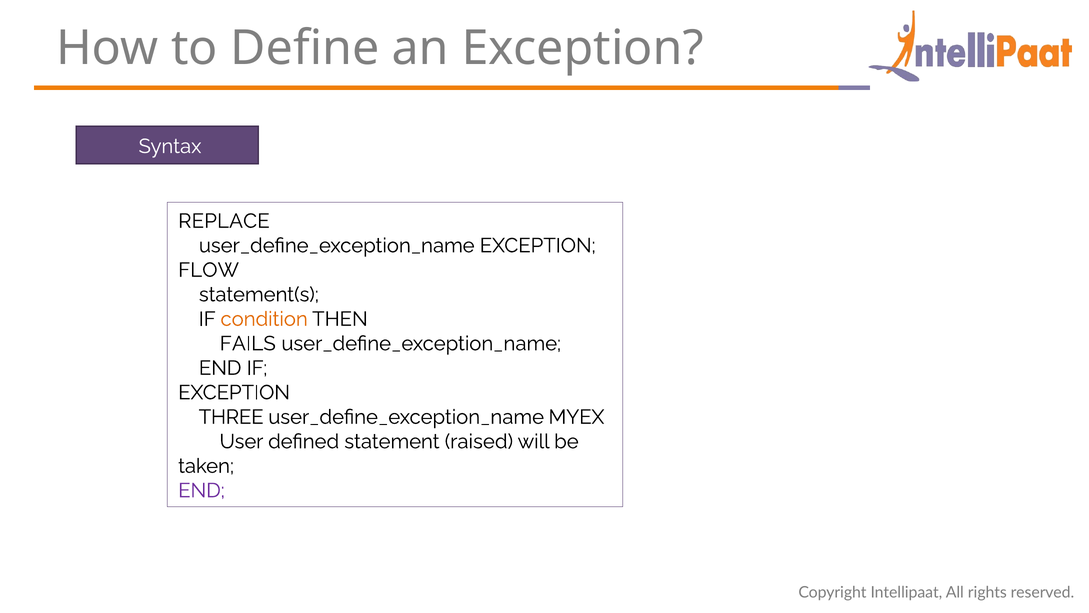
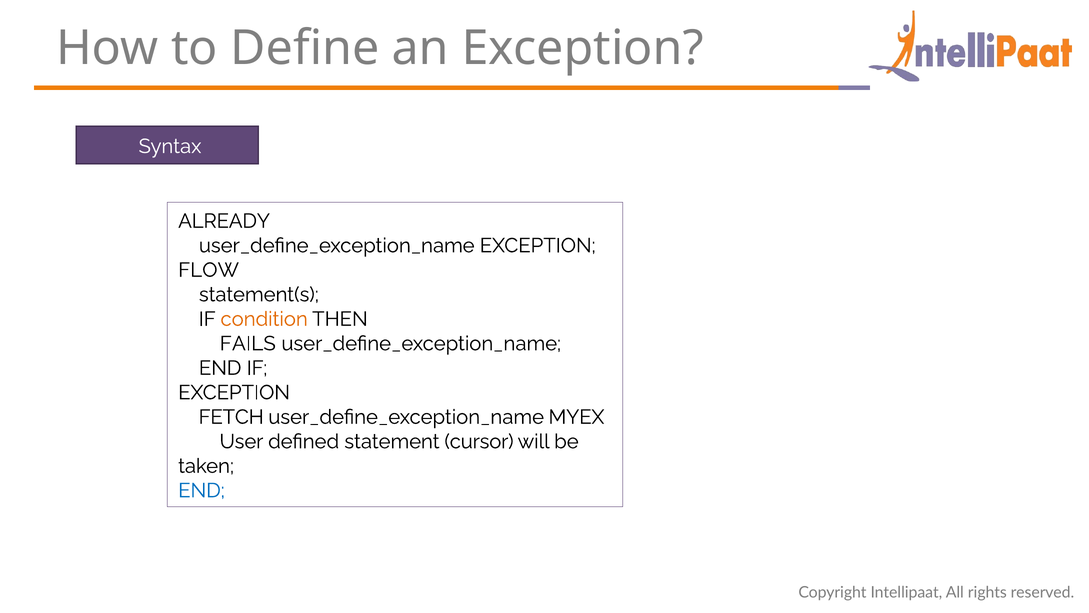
REPLACE: REPLACE -> ALREADY
THREE: THREE -> FETCH
raised: raised -> cursor
END at (202, 490) colour: purple -> blue
